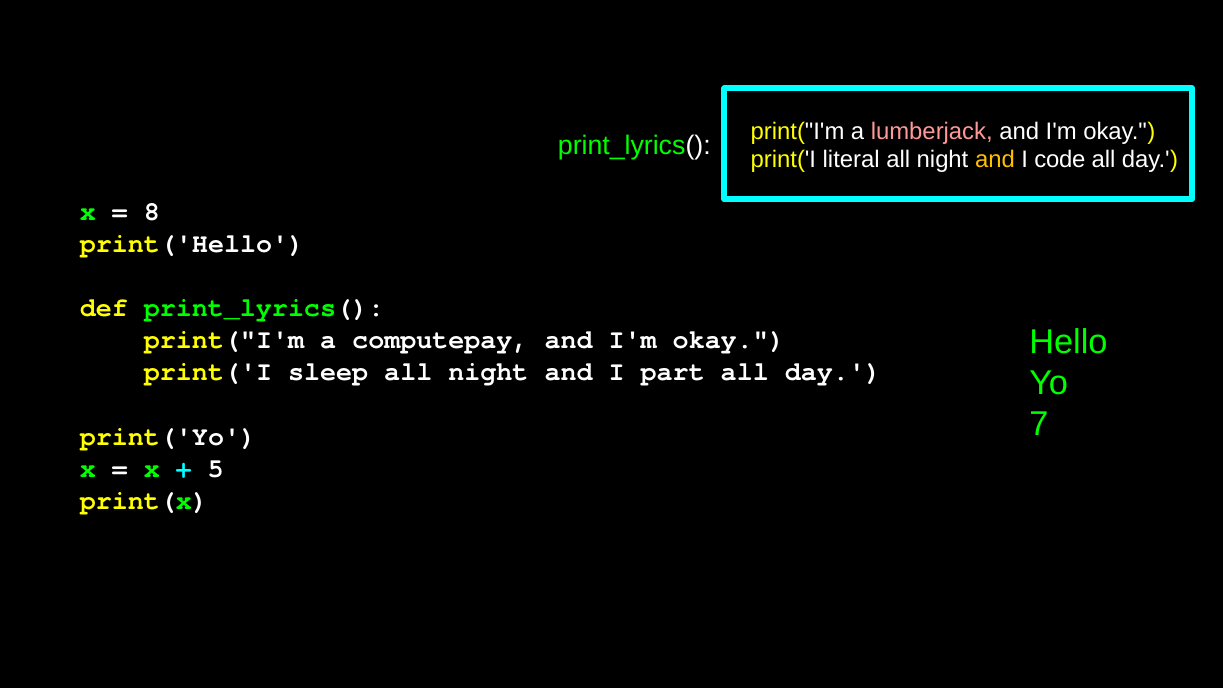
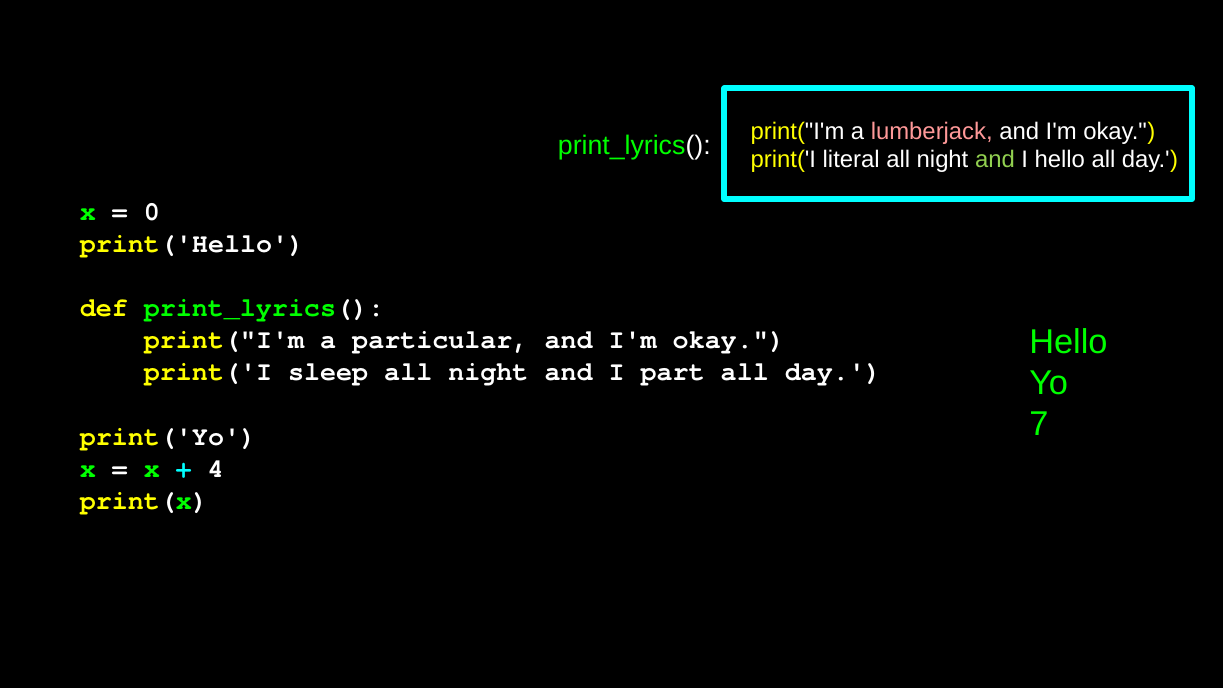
and at (995, 160) colour: yellow -> light green
I code: code -> hello
8: 8 -> 0
computepay: computepay -> particular
5: 5 -> 4
